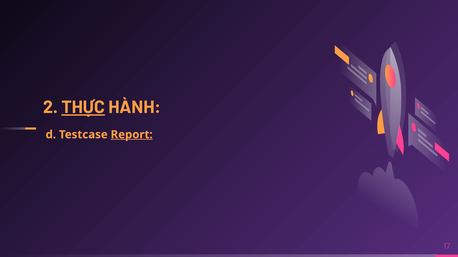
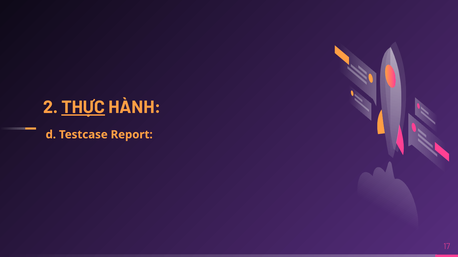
Report underline: present -> none
